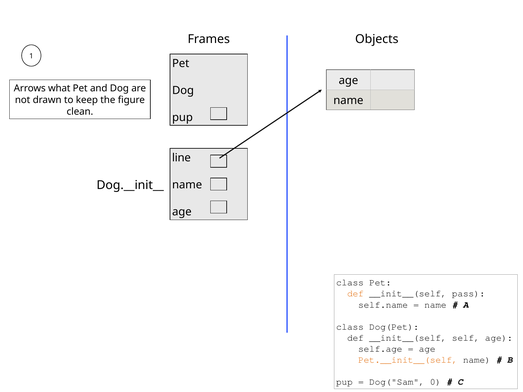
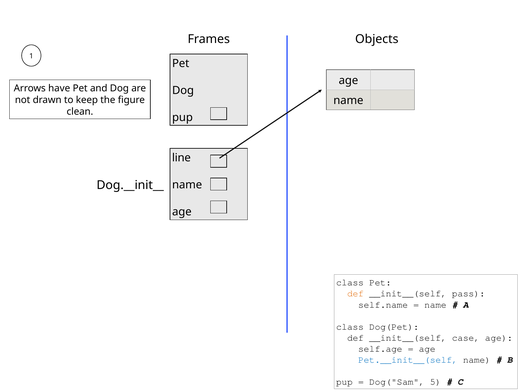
what: what -> have
self: self -> case
Pet.__init__(self colour: orange -> blue
0: 0 -> 5
